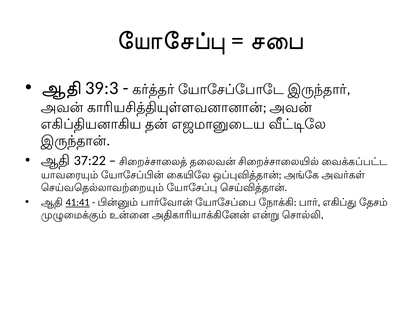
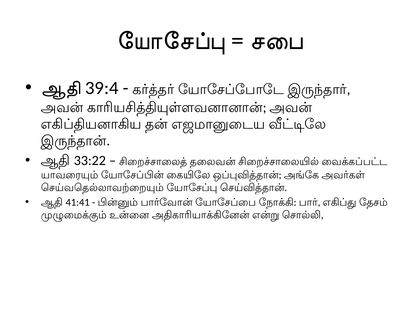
39:3: 39:3 -> 39:4
37:22: 37:22 -> 33:22
41:41 underline: present -> none
